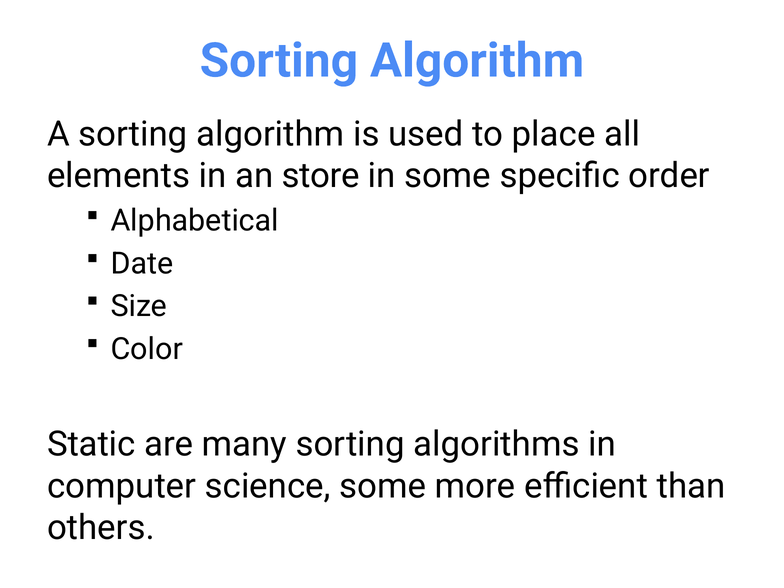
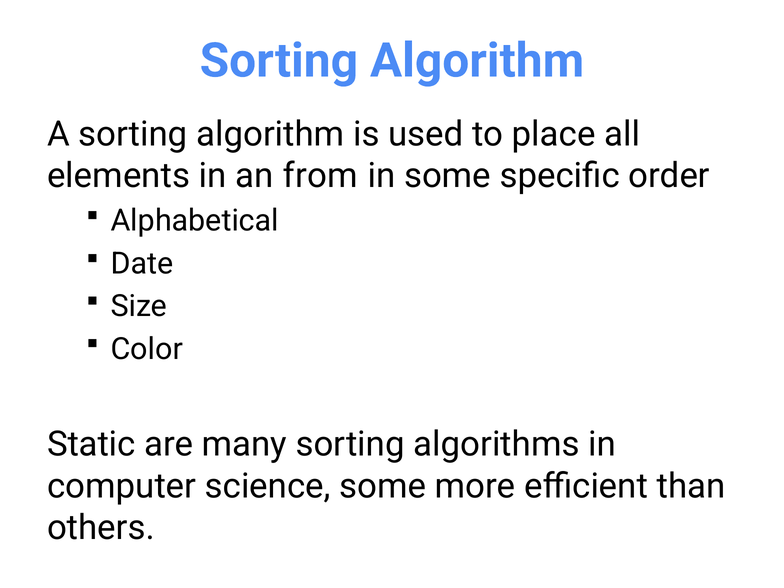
store: store -> from
